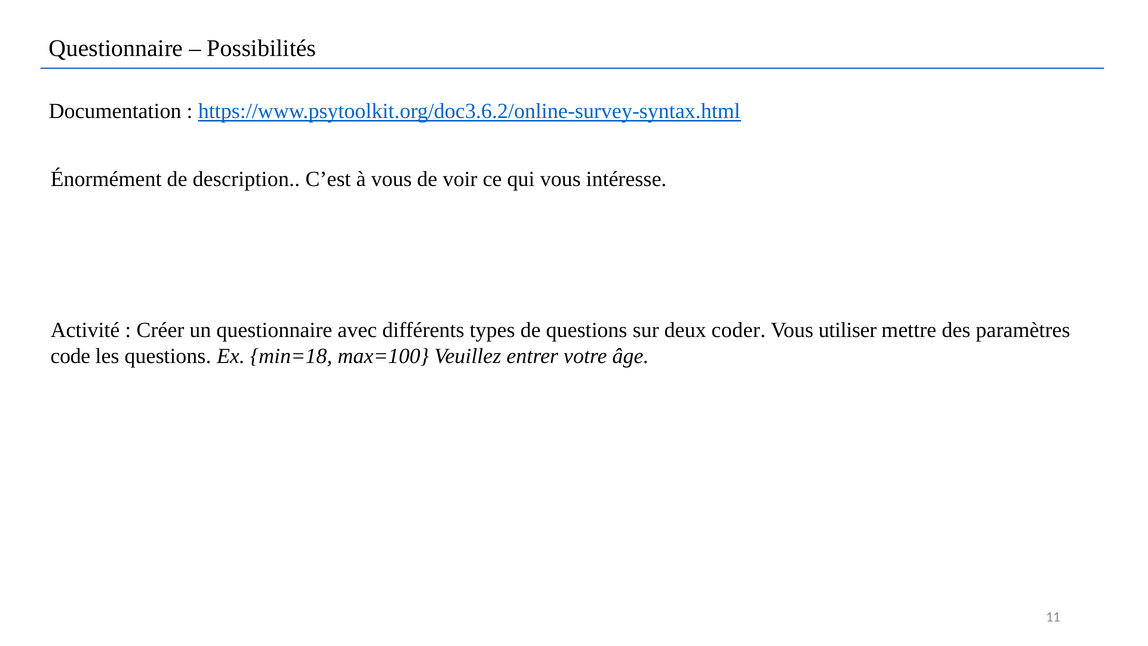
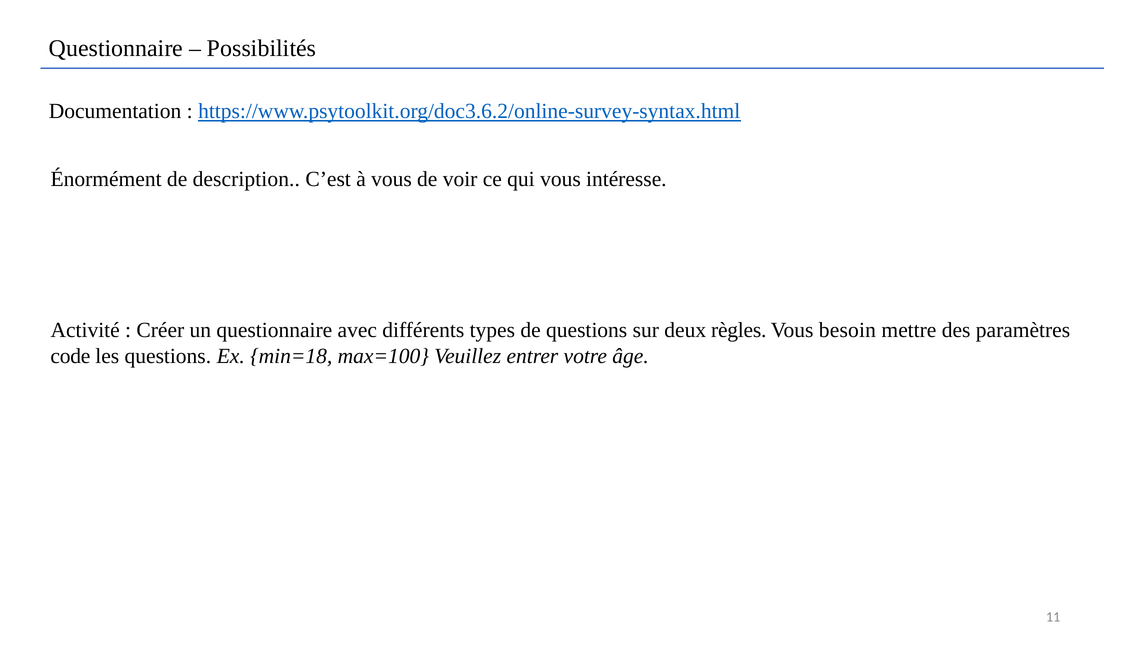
coder: coder -> règles
utiliser: utiliser -> besoin
